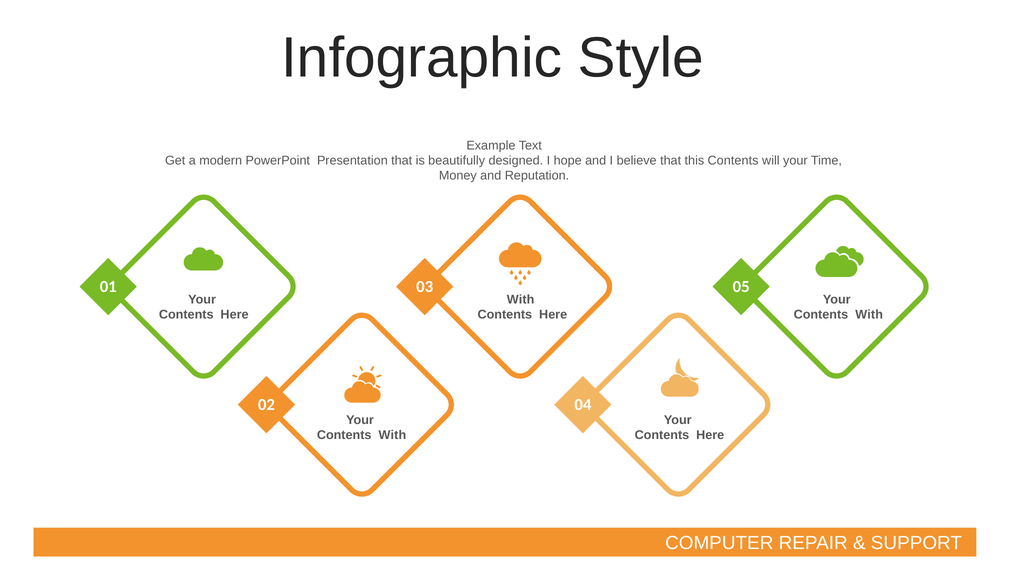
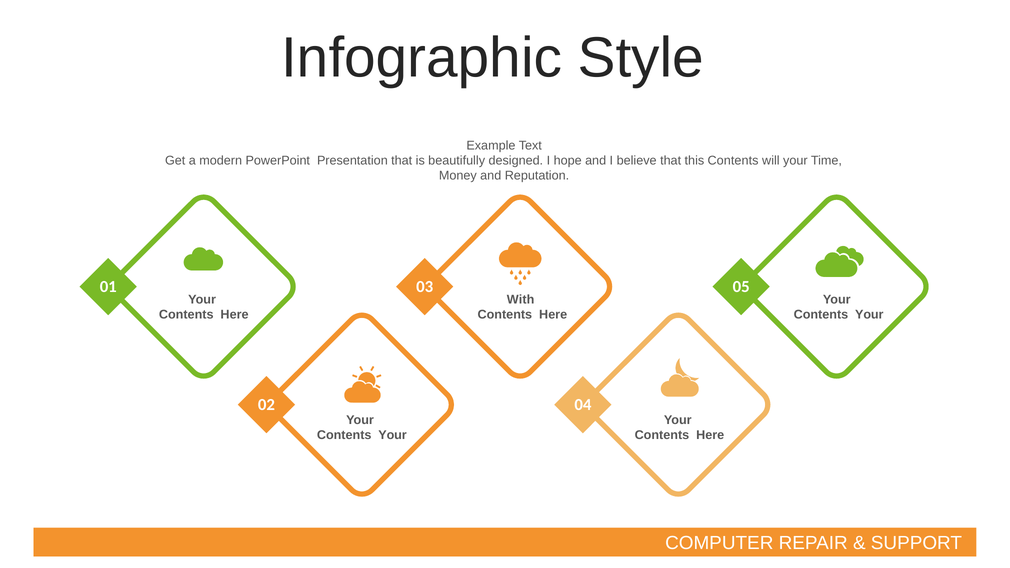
With at (869, 315): With -> Your
With at (392, 435): With -> Your
